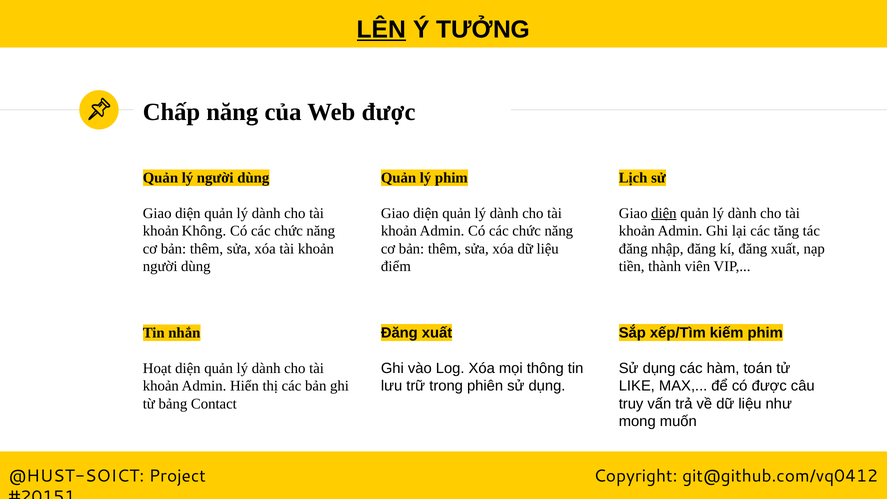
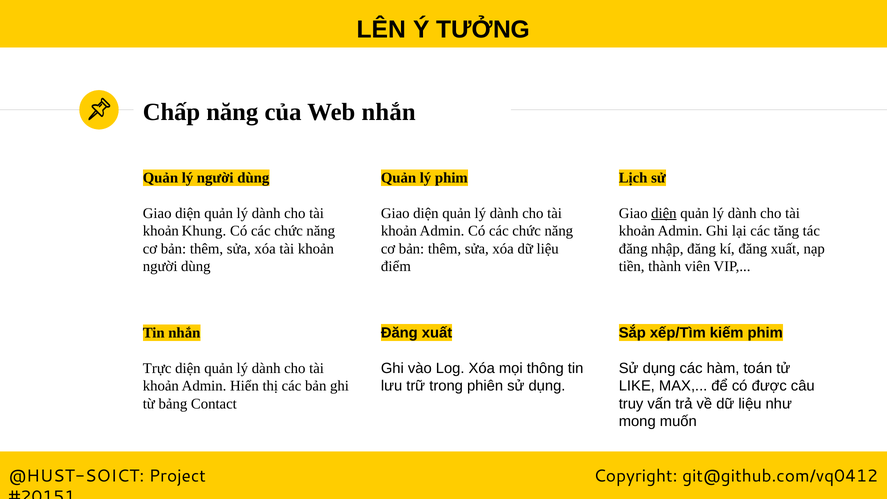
LÊN underline: present -> none
Web được: được -> nhắn
Không: Không -> Khung
Hoạt: Hoạt -> Trực
